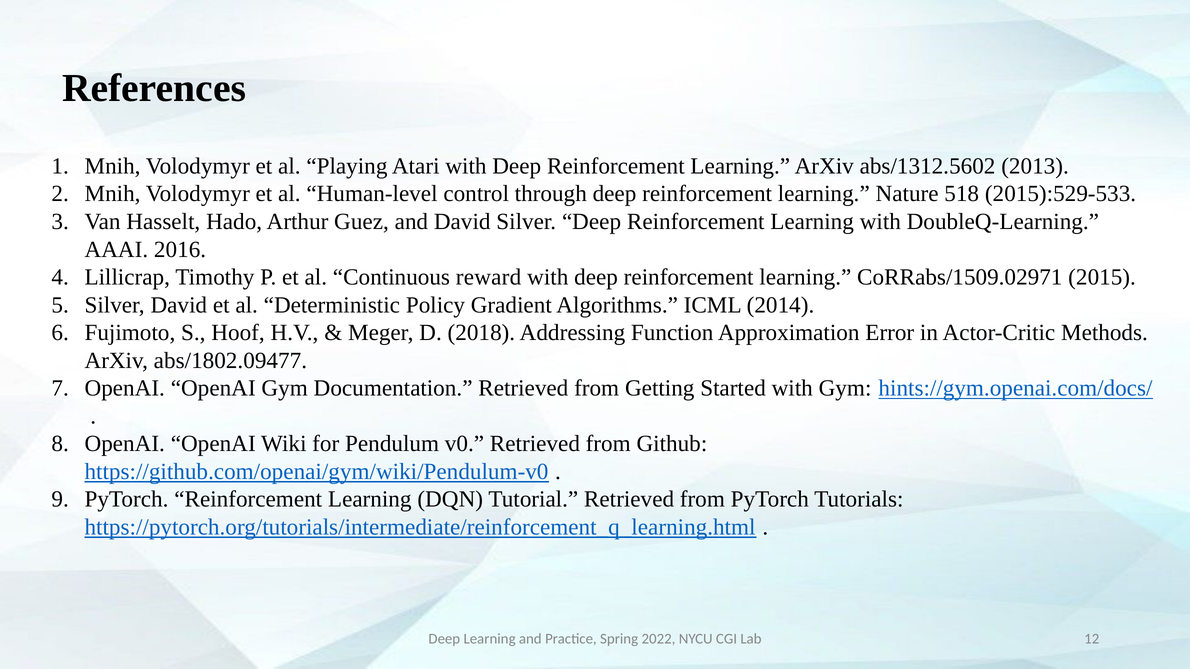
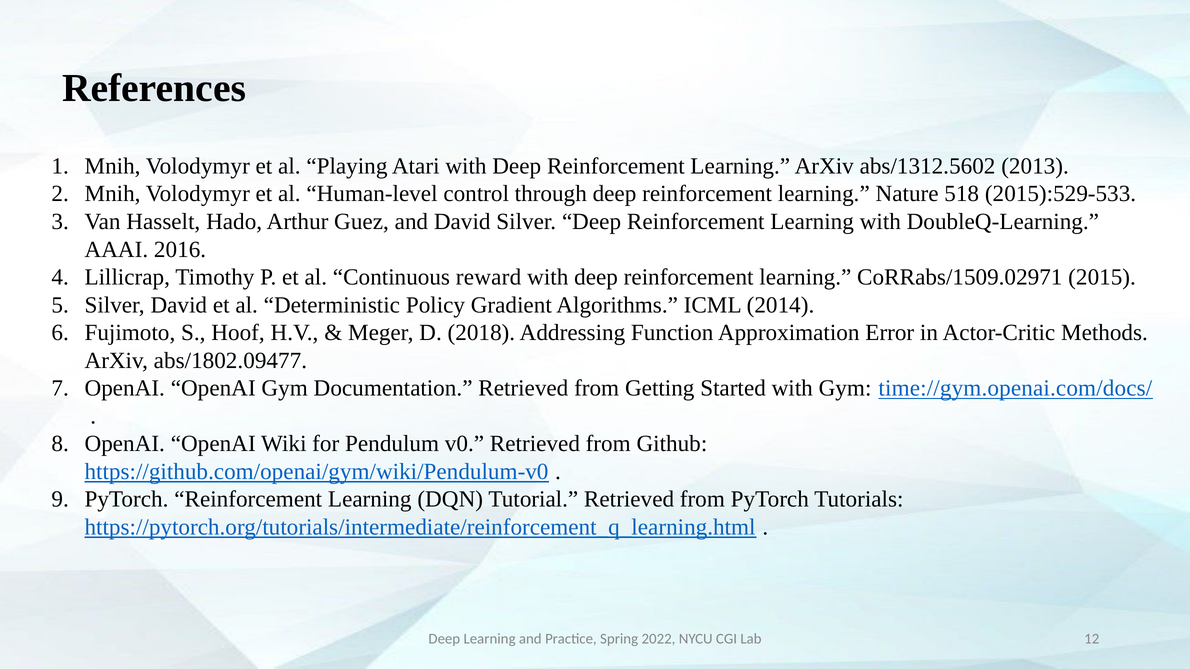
hints://gym.openai.com/docs/: hints://gym.openai.com/docs/ -> time://gym.openai.com/docs/
